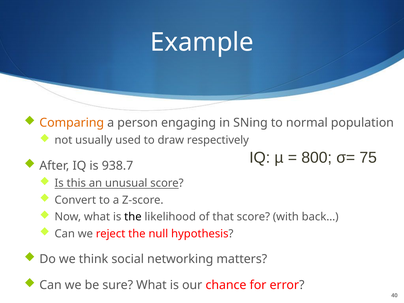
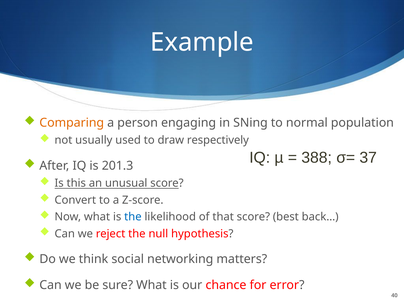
800: 800 -> 388
75: 75 -> 37
938.7: 938.7 -> 201.3
the at (133, 217) colour: black -> blue
with: with -> best
